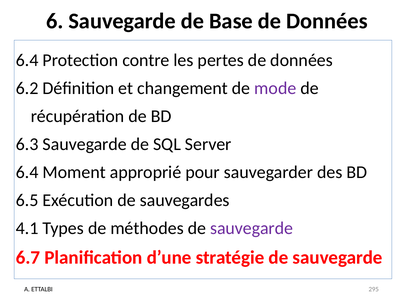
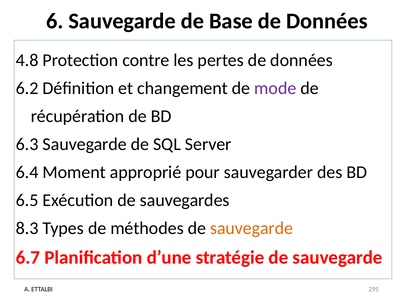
6.4 at (27, 60): 6.4 -> 4.8
4.1: 4.1 -> 8.3
sauvegarde at (252, 228) colour: purple -> orange
